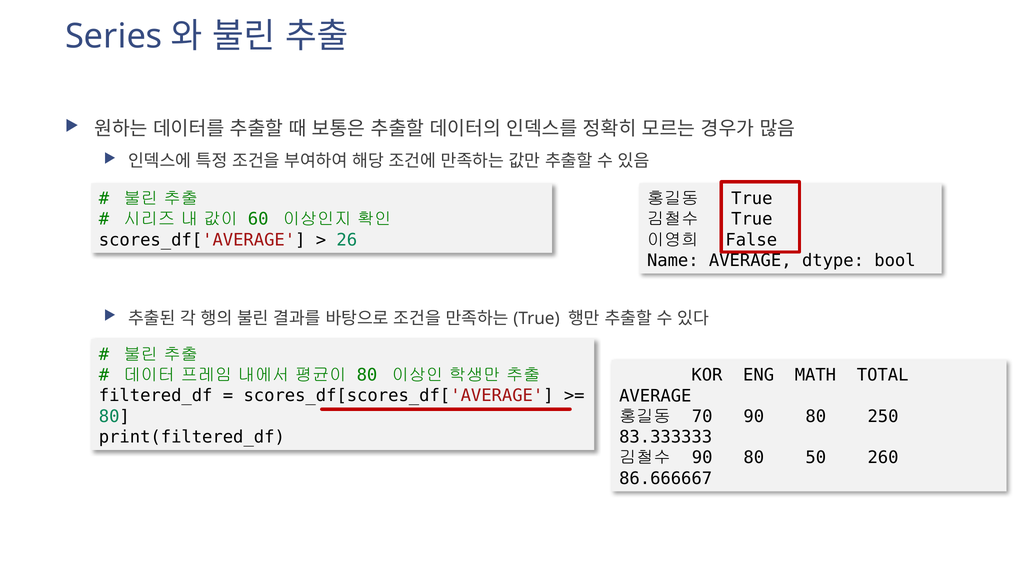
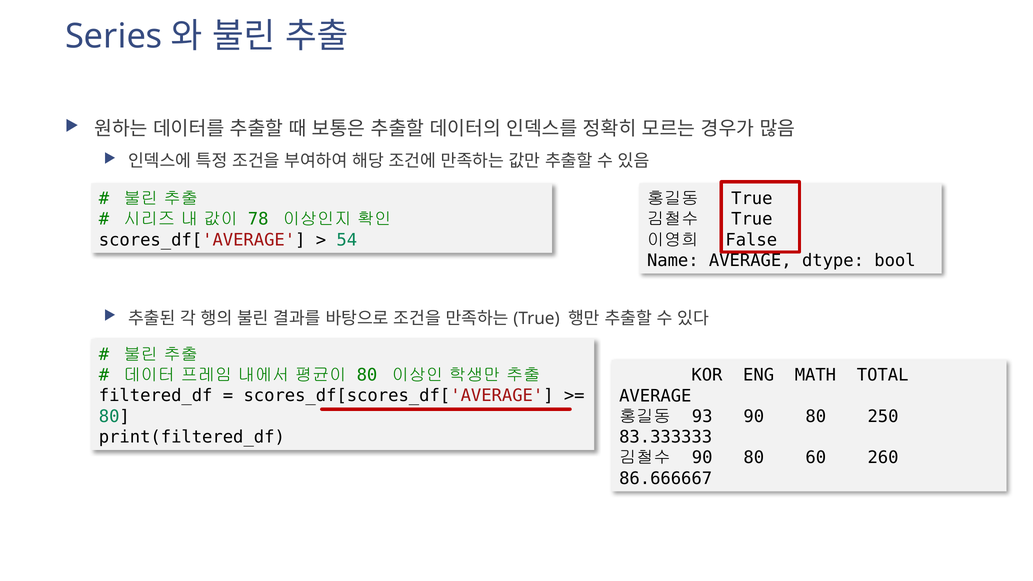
60: 60 -> 78
26: 26 -> 54
70: 70 -> 93
50: 50 -> 60
